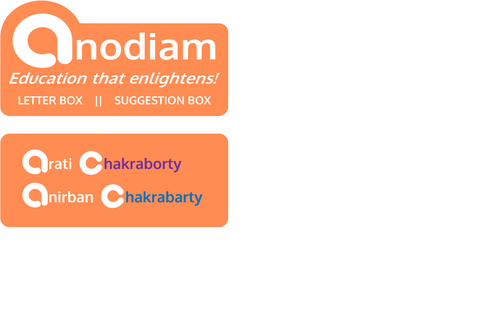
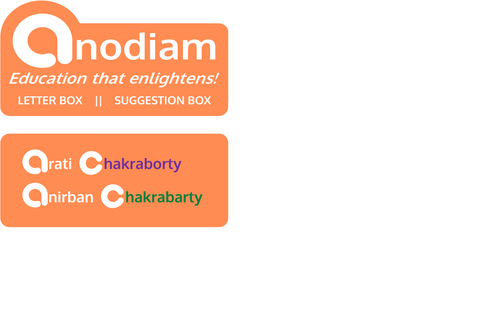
hakrabarty colour: blue -> green
